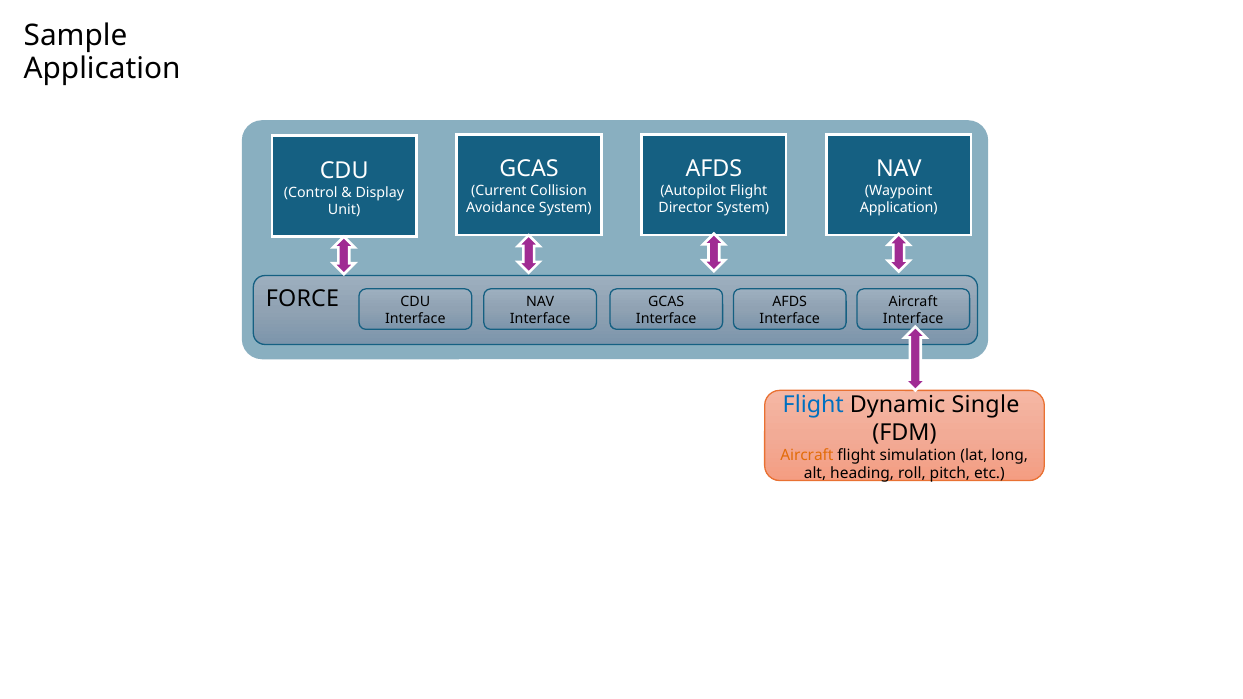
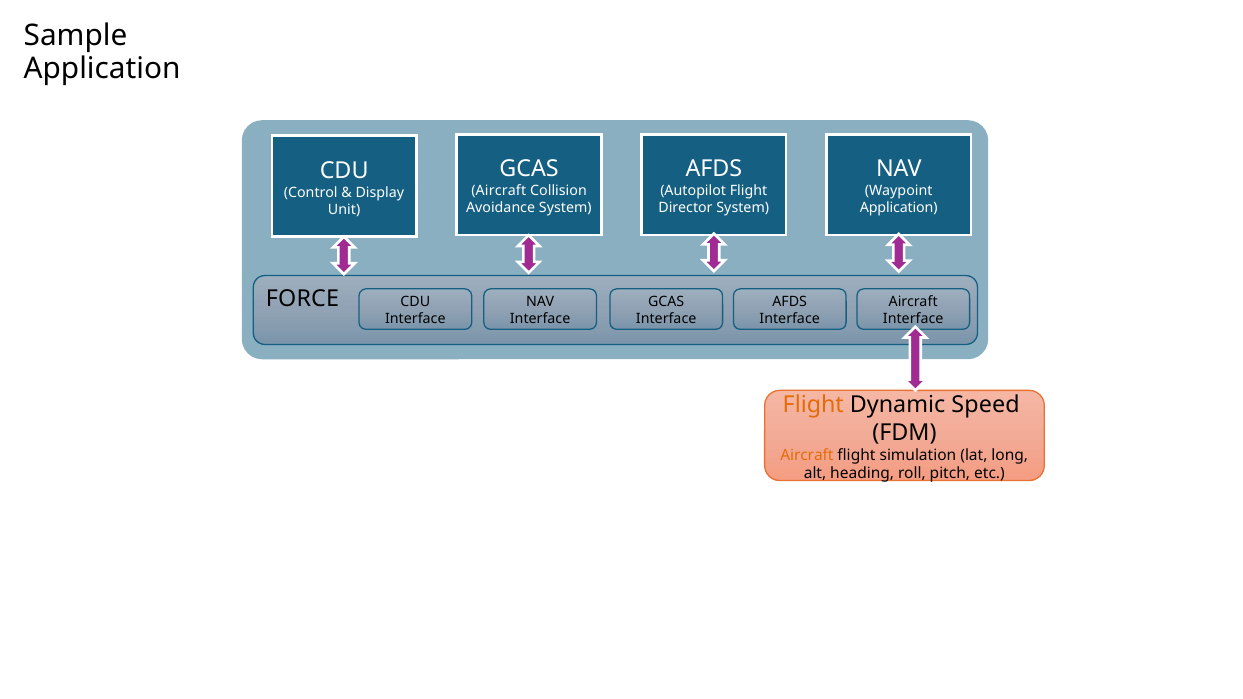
Current at (499, 191): Current -> Aircraft
Flight at (813, 405) colour: blue -> orange
Single: Single -> Speed
